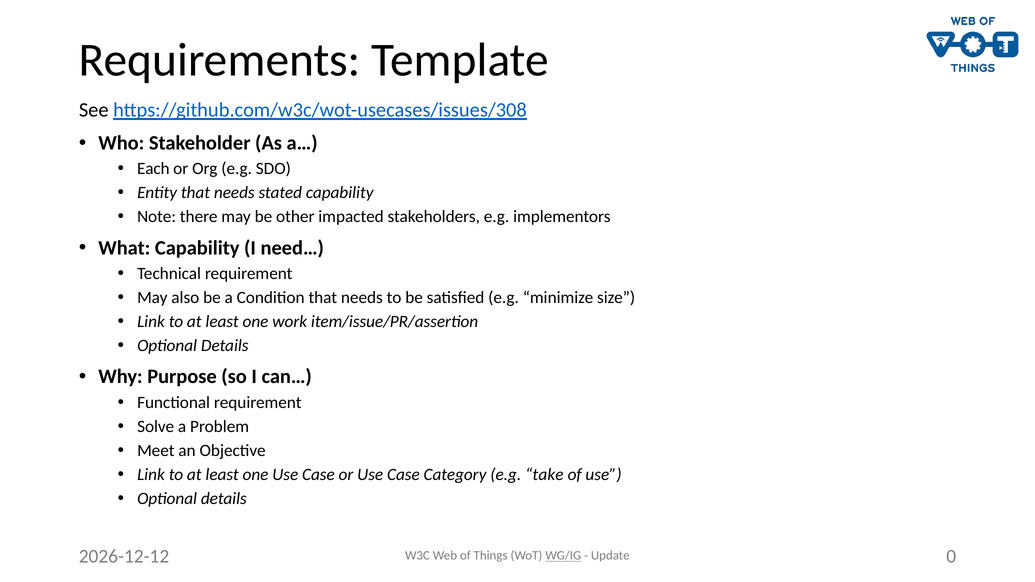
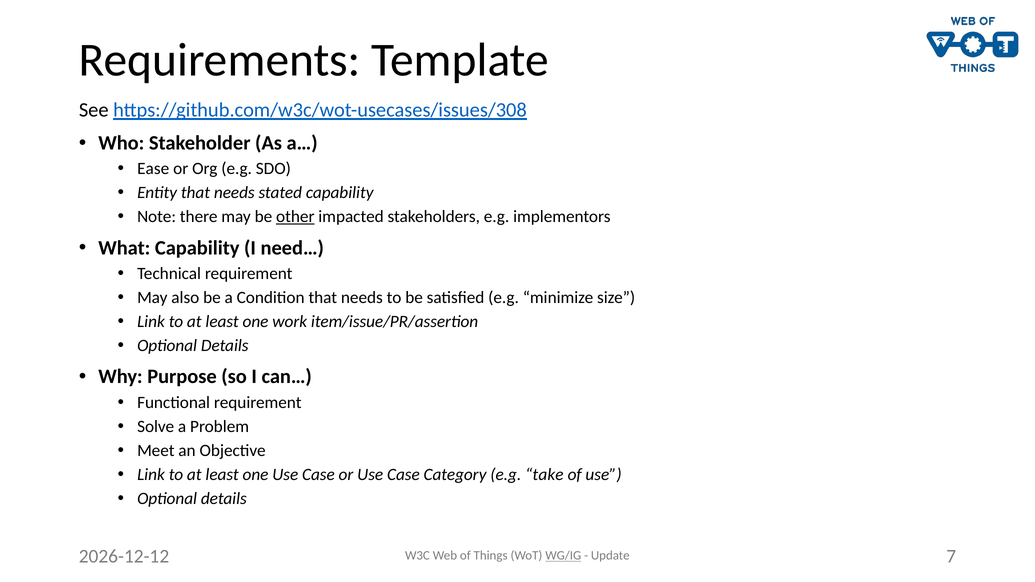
Each: Each -> Ease
other underline: none -> present
0: 0 -> 7
